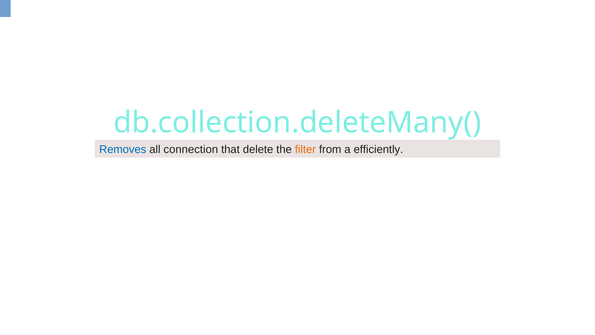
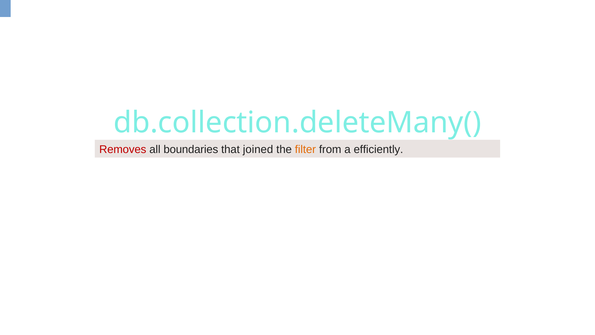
Removes colour: blue -> red
connection: connection -> boundaries
delete: delete -> joined
